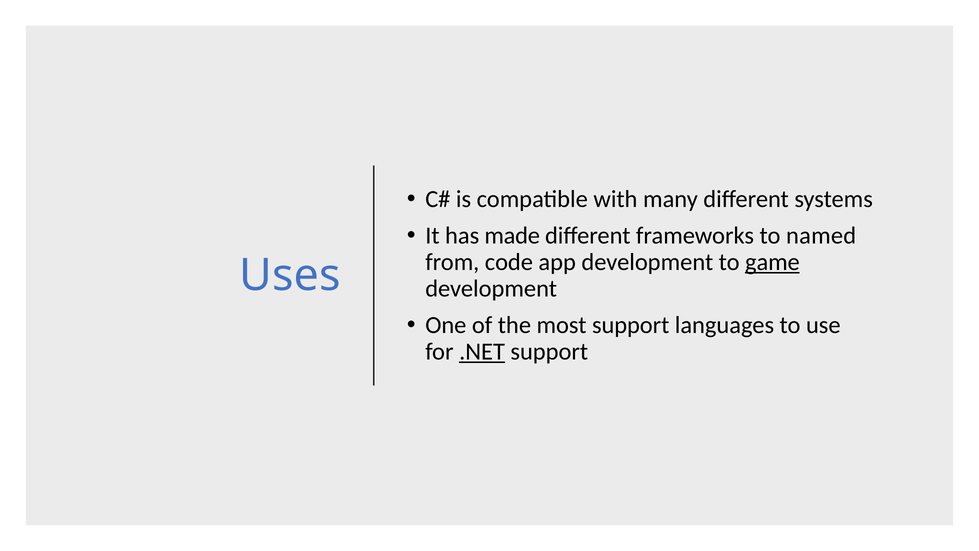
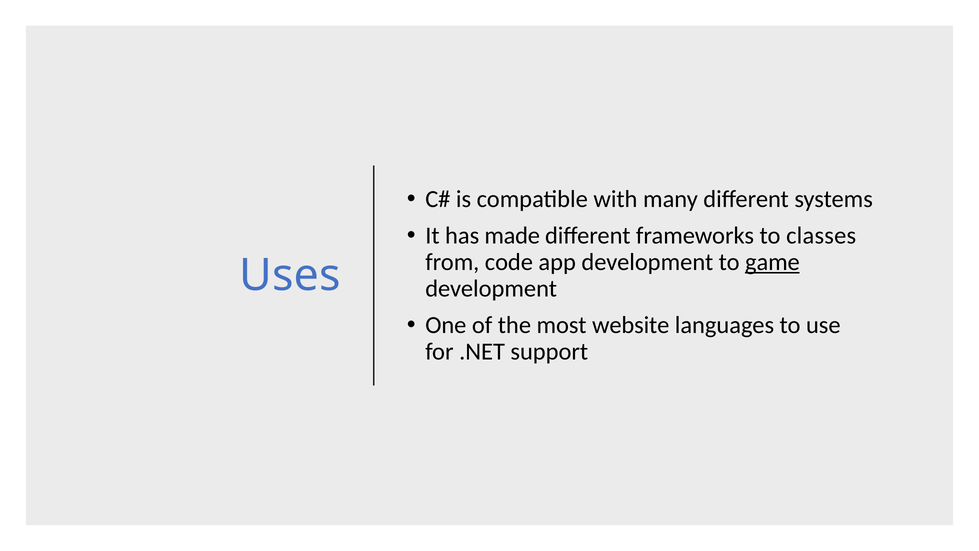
named: named -> classes
most support: support -> website
.NET underline: present -> none
